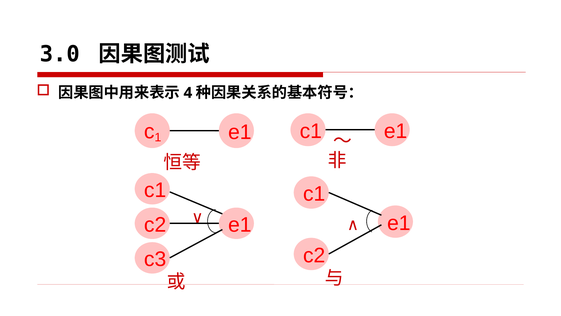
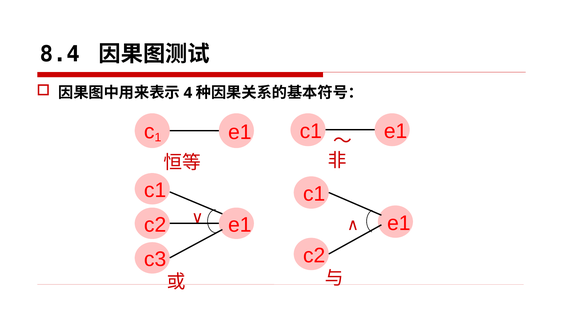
3.0: 3.0 -> 8.4
